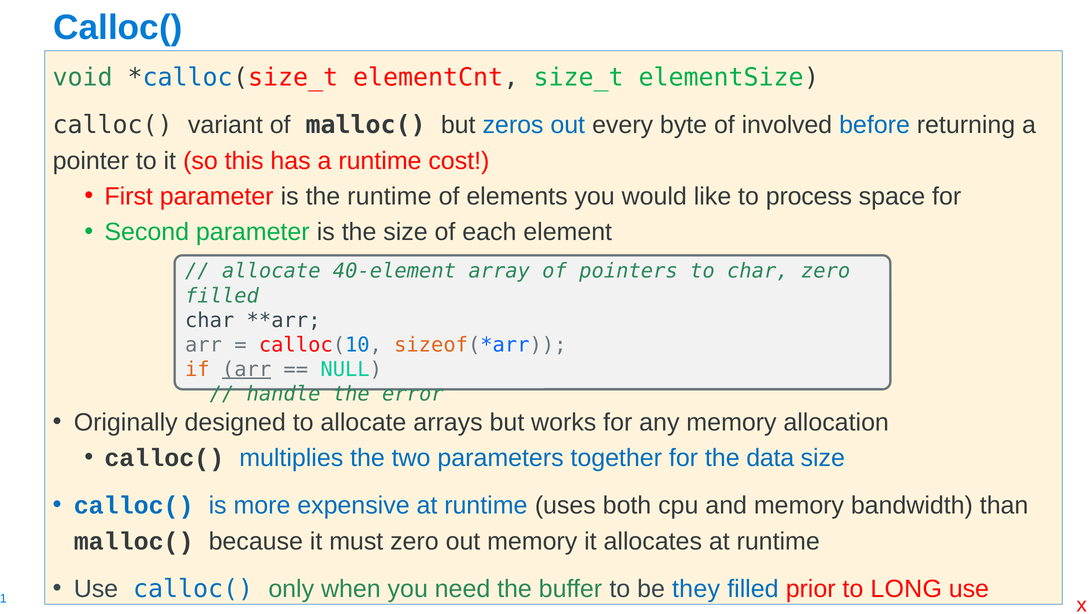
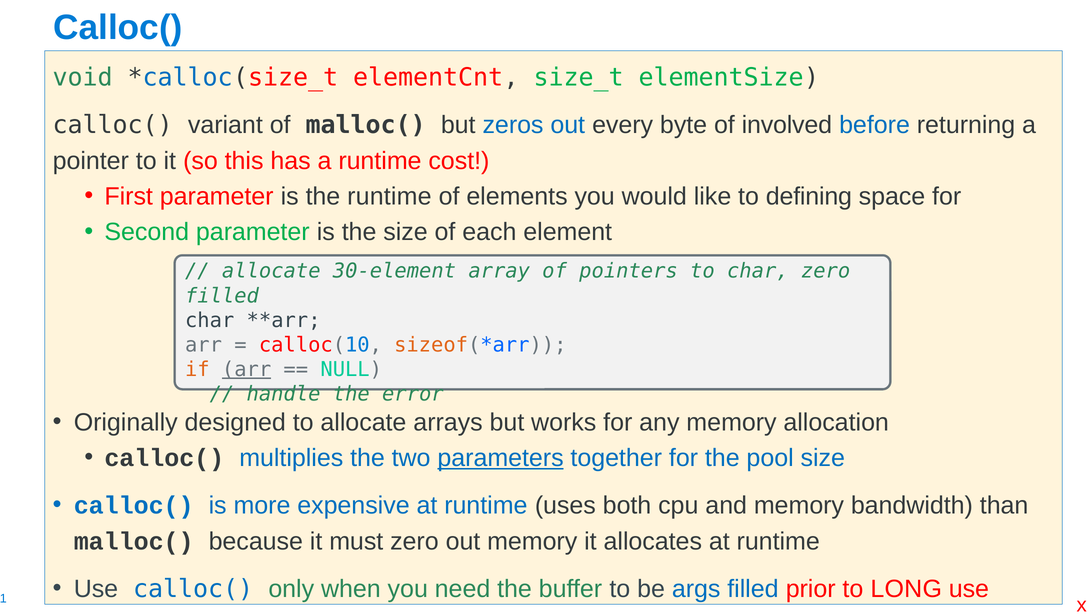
process: process -> defining
40-element: 40-element -> 30-element
parameters underline: none -> present
data: data -> pool
they: they -> args
